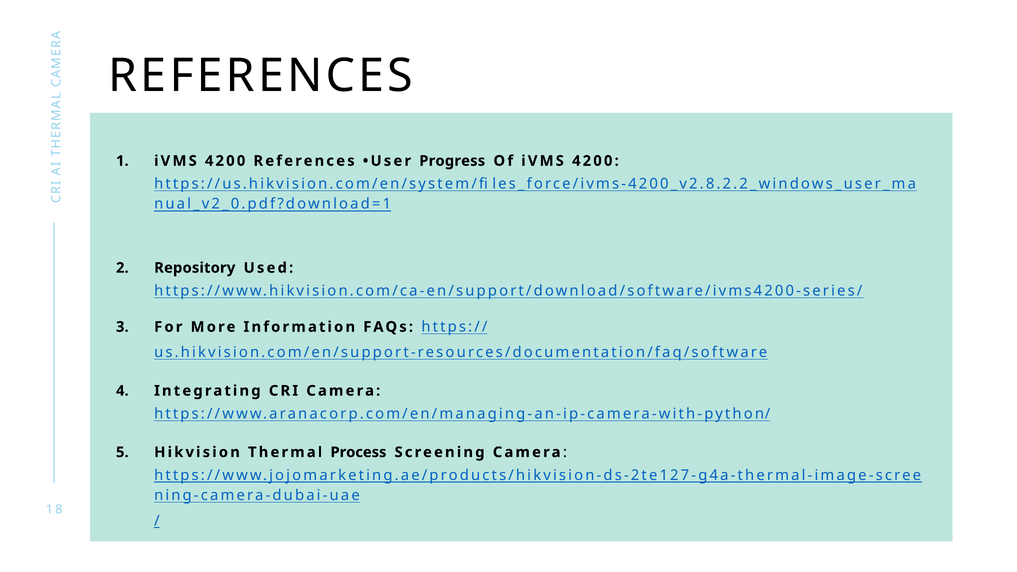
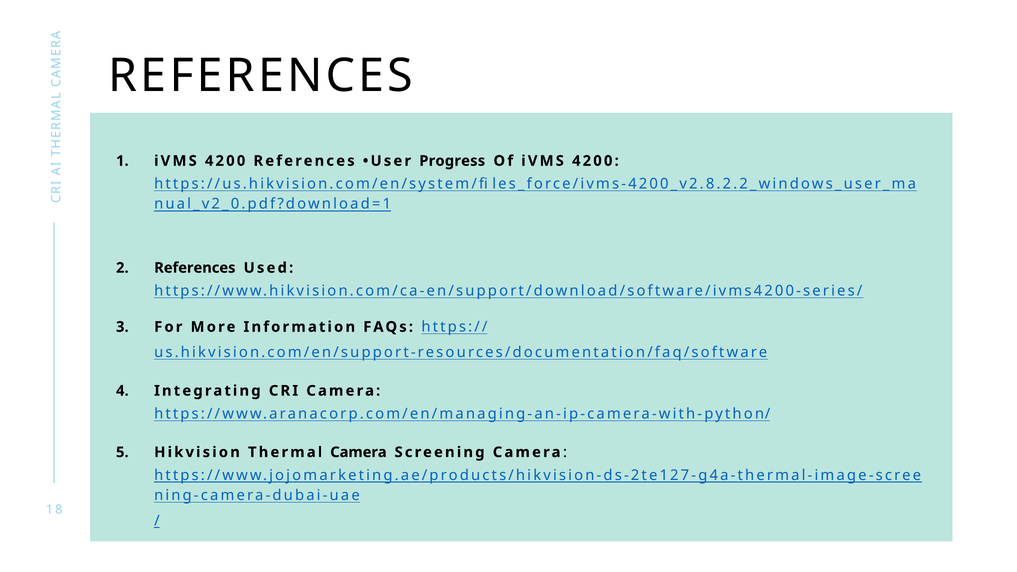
Repository at (195, 268): Repository -> References
Thermal Process: Process -> Camera
